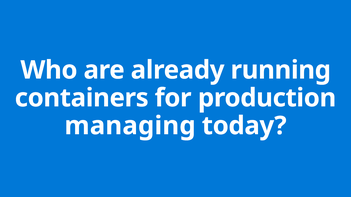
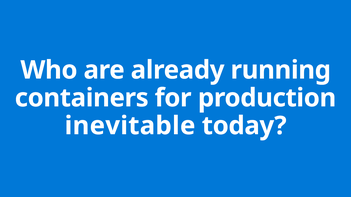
managing: managing -> inevitable
